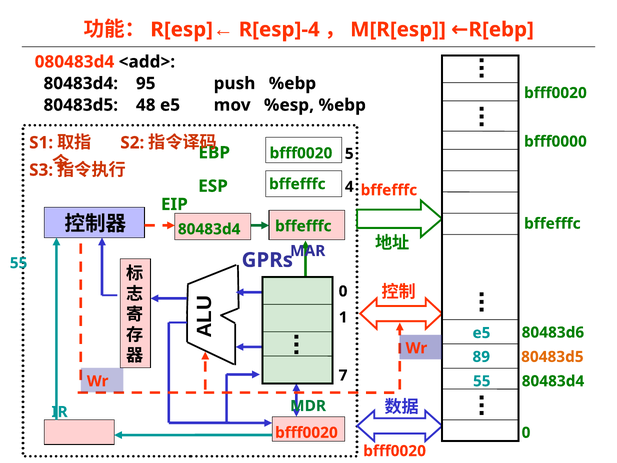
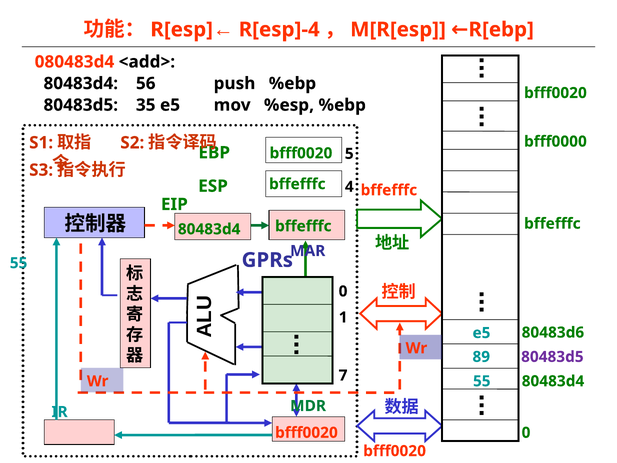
95: 95 -> 56
48: 48 -> 35
80483d5 at (552, 357) colour: orange -> purple
